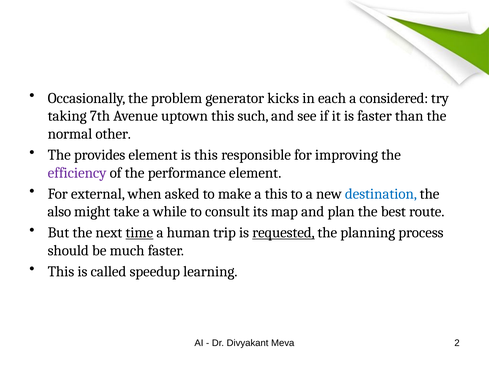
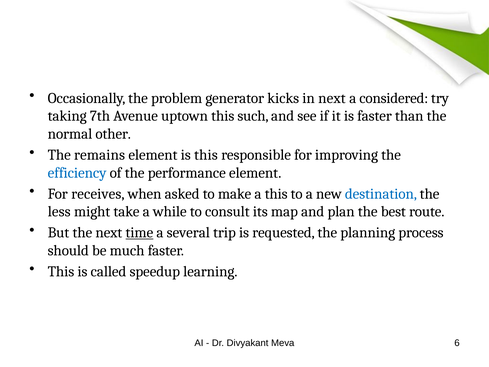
in each: each -> next
provides: provides -> remains
efficiency colour: purple -> blue
external: external -> receives
also: also -> less
human: human -> several
requested underline: present -> none
2: 2 -> 6
